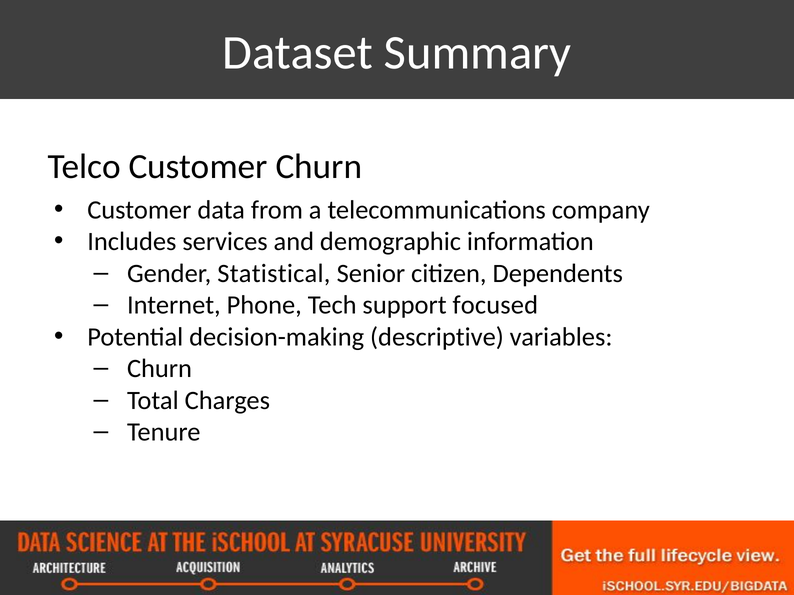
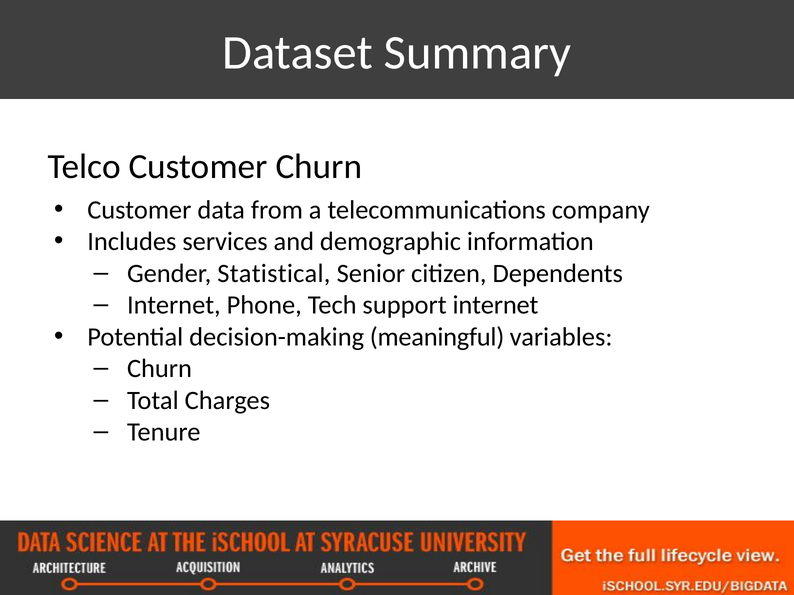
support focused: focused -> internet
descriptive: descriptive -> meaningful
